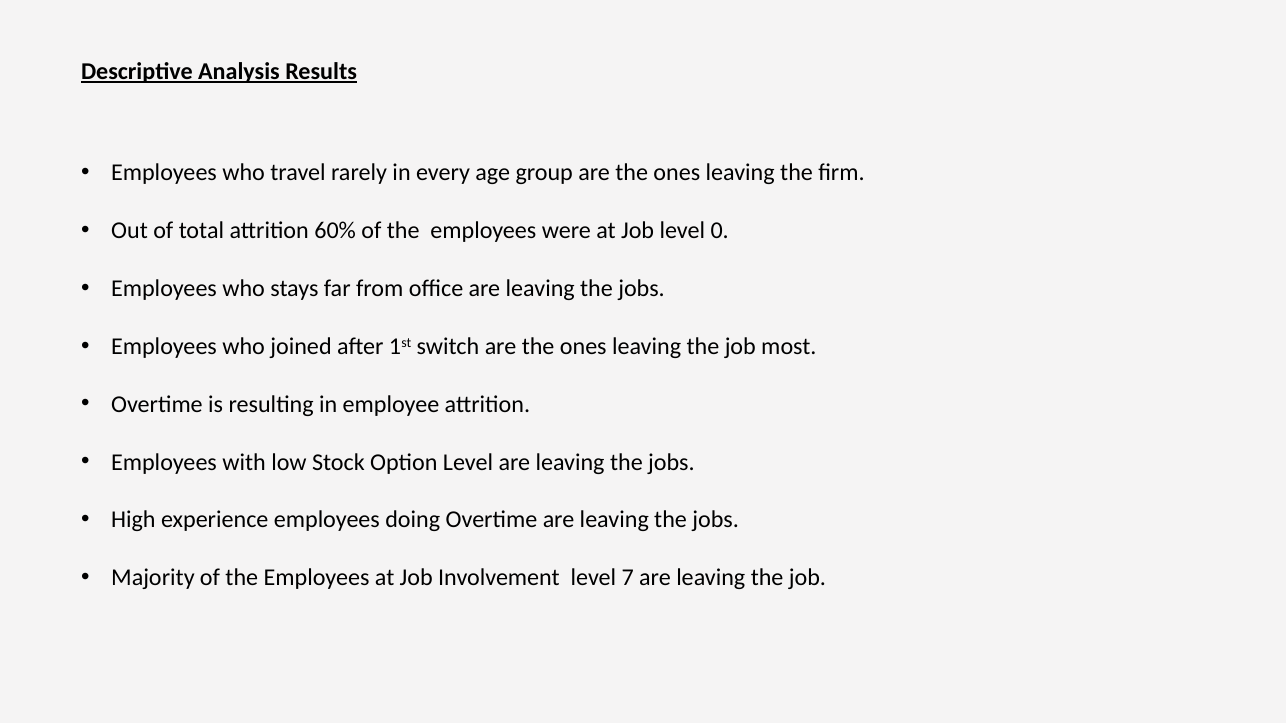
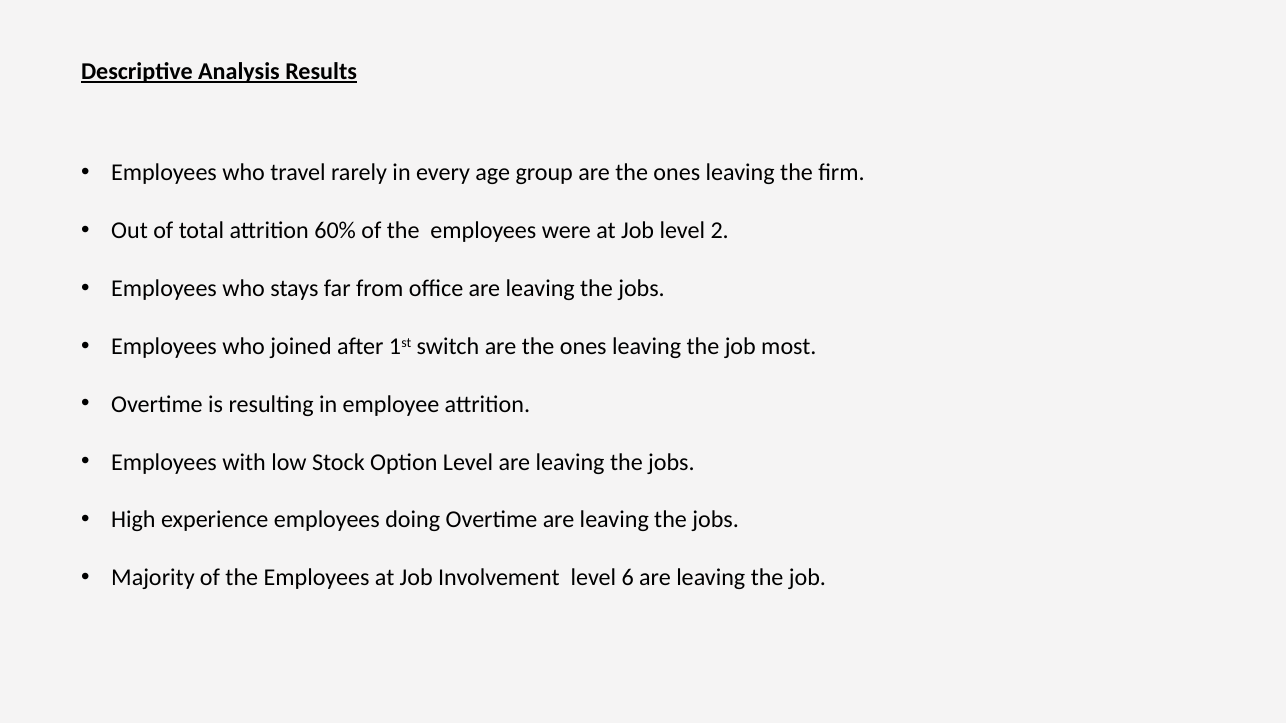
0: 0 -> 2
7: 7 -> 6
